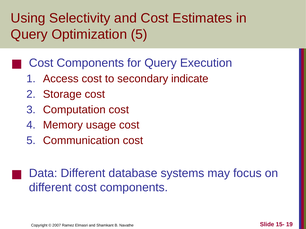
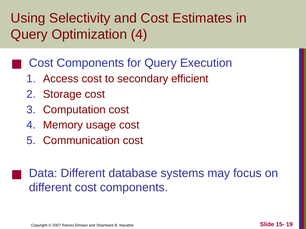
Optimization 5: 5 -> 4
indicate: indicate -> efficient
